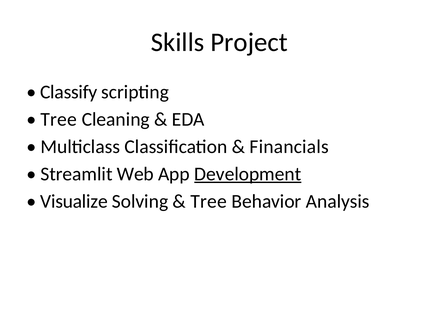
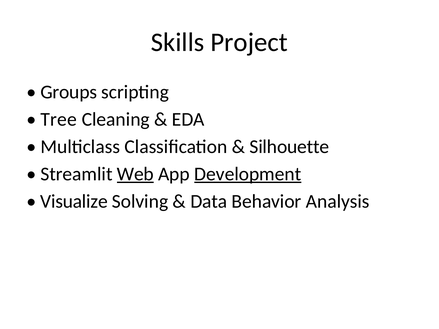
Classify: Classify -> Groups
Financials: Financials -> Silhouette
Web underline: none -> present
Tree at (209, 201): Tree -> Data
